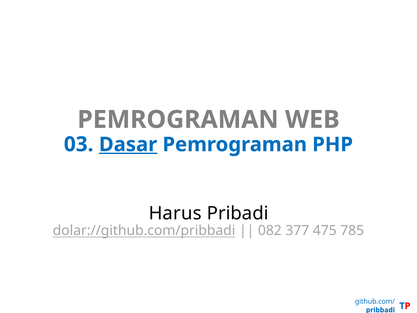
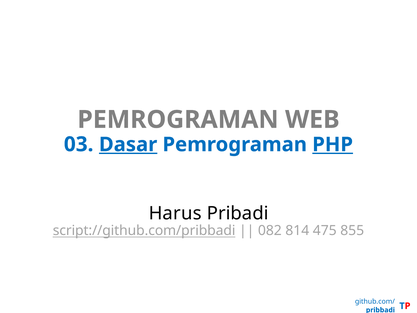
PHP underline: none -> present
dolar://github.com/pribbadi: dolar://github.com/pribbadi -> script://github.com/pribbadi
377: 377 -> 814
785: 785 -> 855
